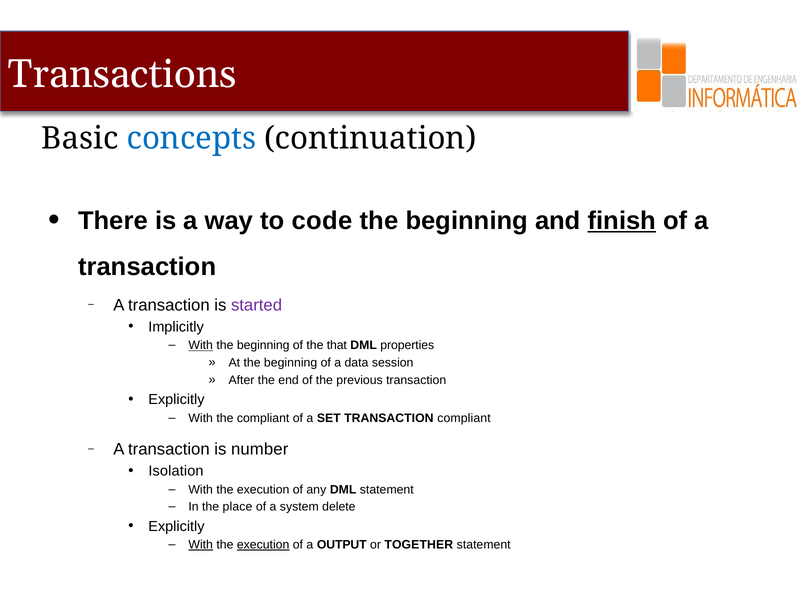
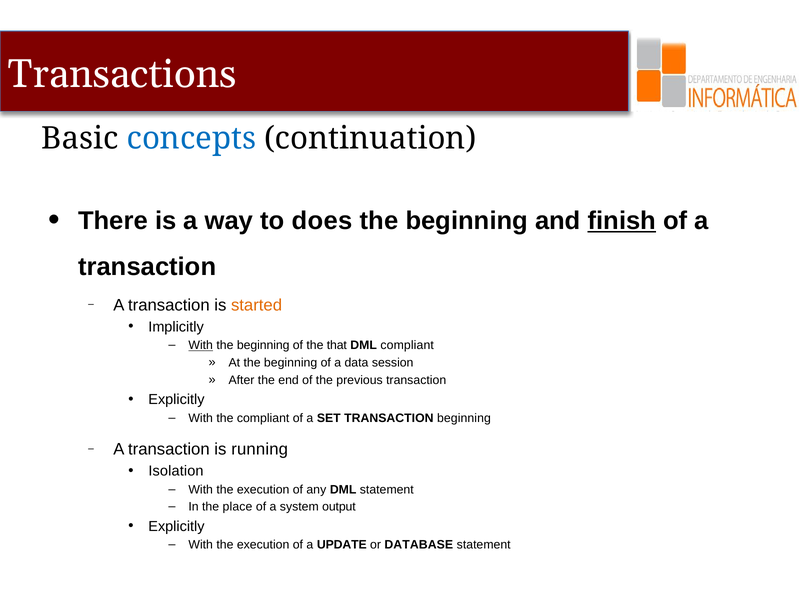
code: code -> does
started colour: purple -> orange
DML properties: properties -> compliant
TRANSACTION compliant: compliant -> beginning
number: number -> running
delete: delete -> output
With at (201, 545) underline: present -> none
execution at (263, 545) underline: present -> none
OUTPUT: OUTPUT -> UPDATE
TOGETHER: TOGETHER -> DATABASE
